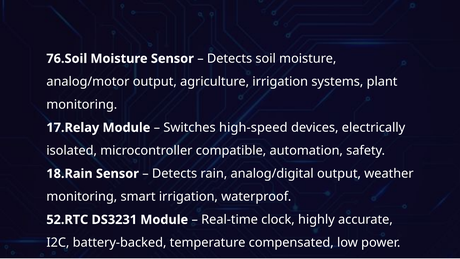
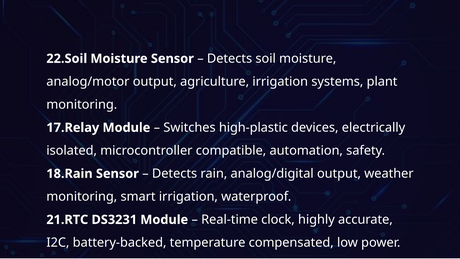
76.Soil: 76.Soil -> 22.Soil
high-speed: high-speed -> high-plastic
52.RTC: 52.RTC -> 21.RTC
